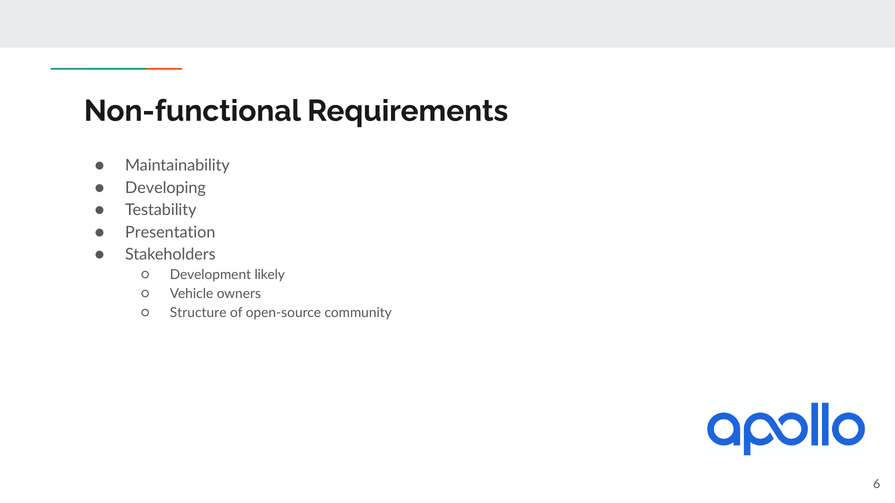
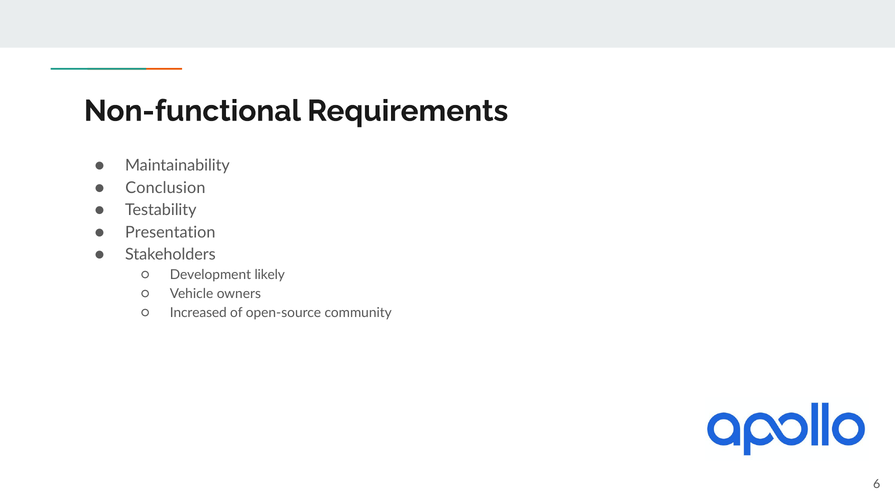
Developing: Developing -> Conclusion
Structure: Structure -> Increased
